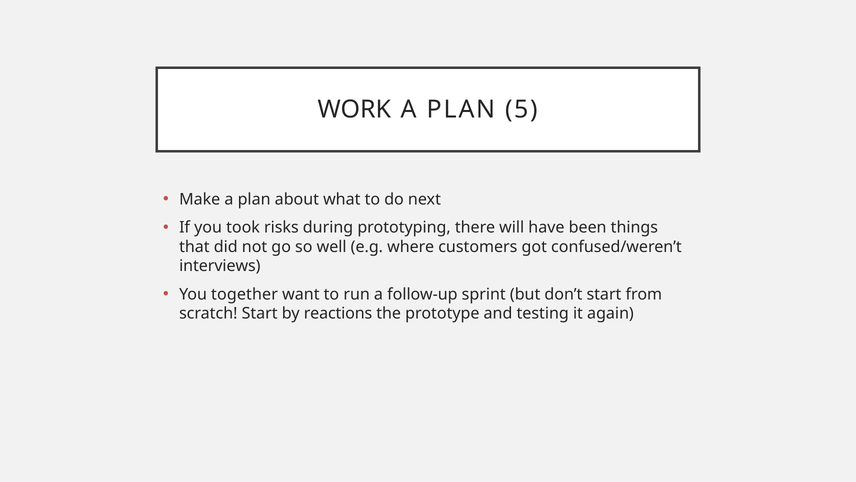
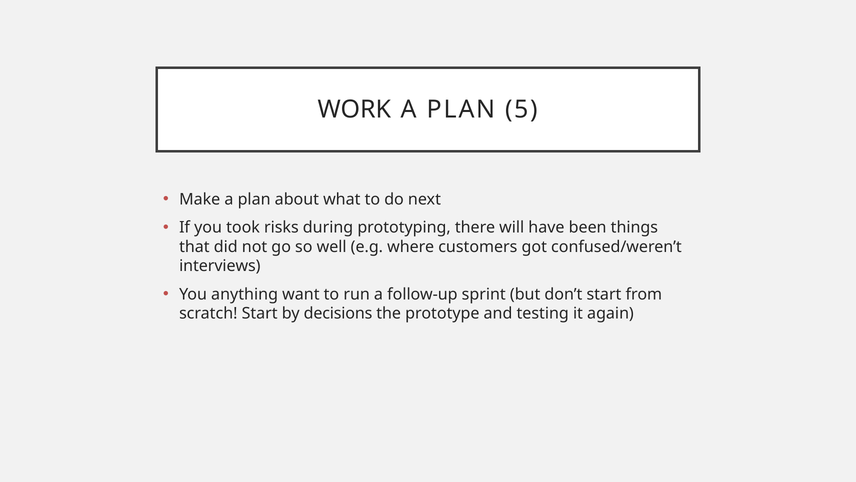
together: together -> anything
reactions: reactions -> decisions
